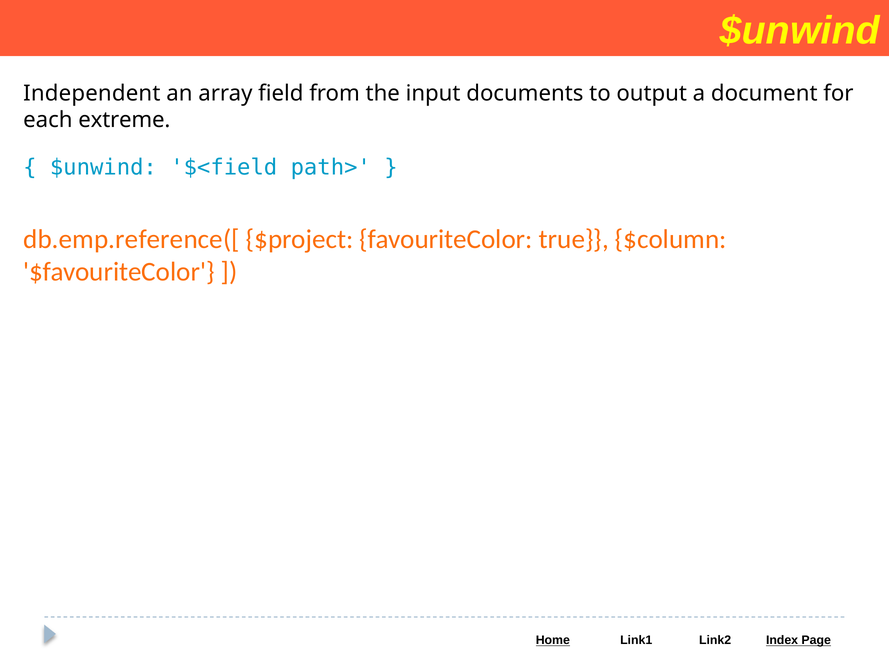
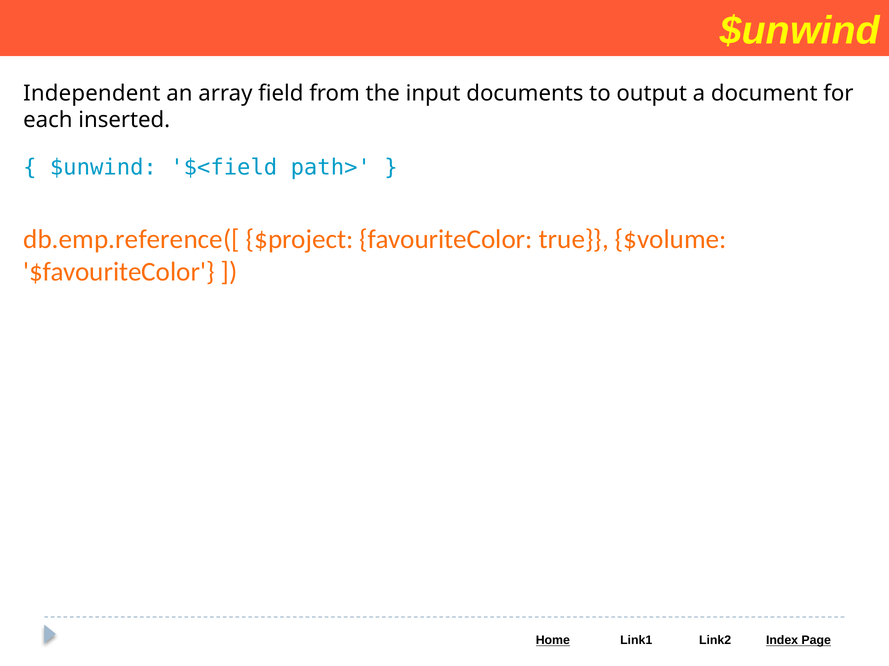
extreme: extreme -> inserted
$column: $column -> $volume
